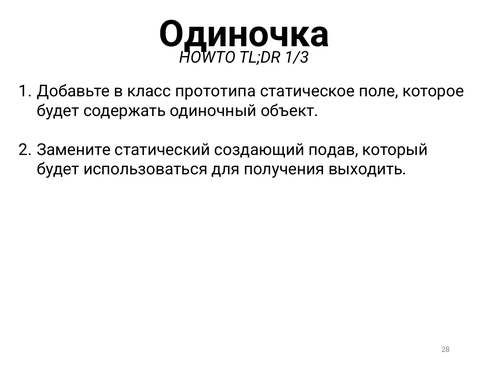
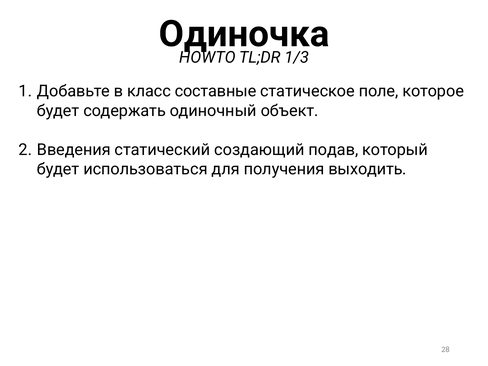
прототипа: прототипа -> составные
Замените: Замените -> Введения
